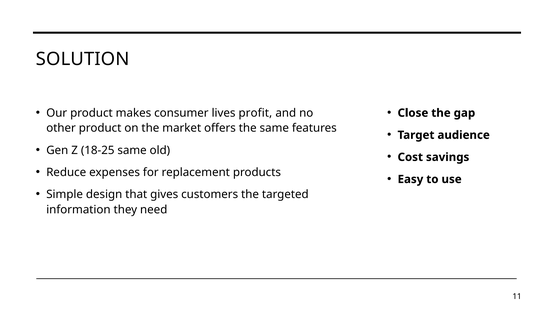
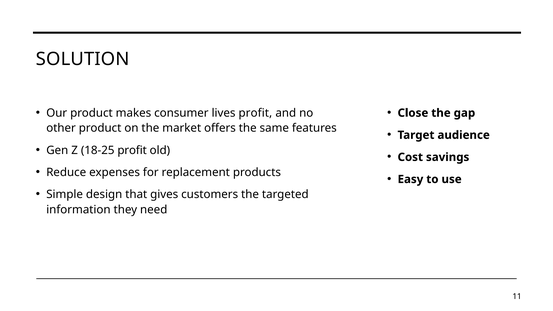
18-25 same: same -> profit
